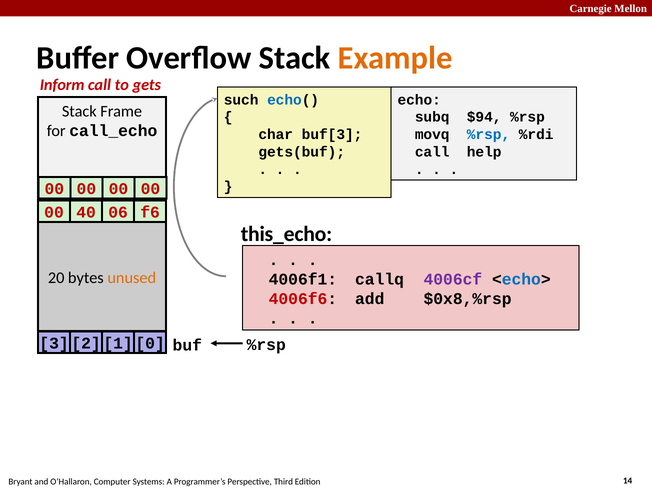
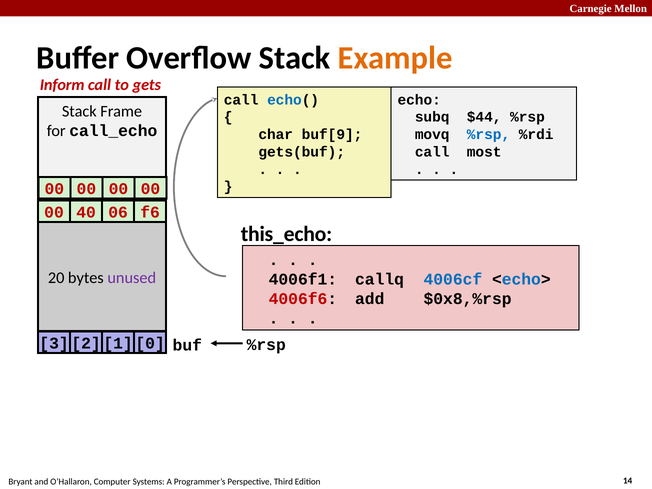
such at (241, 100): such -> call
$94: $94 -> $44
buf[3: buf[3 -> buf[9
help: help -> most
unused colour: orange -> purple
4006cf colour: purple -> blue
